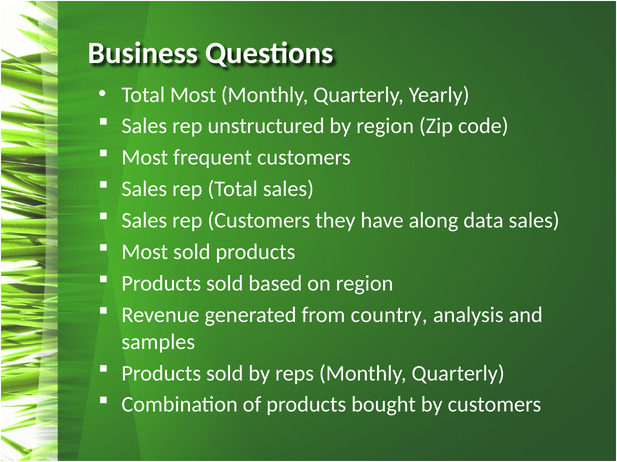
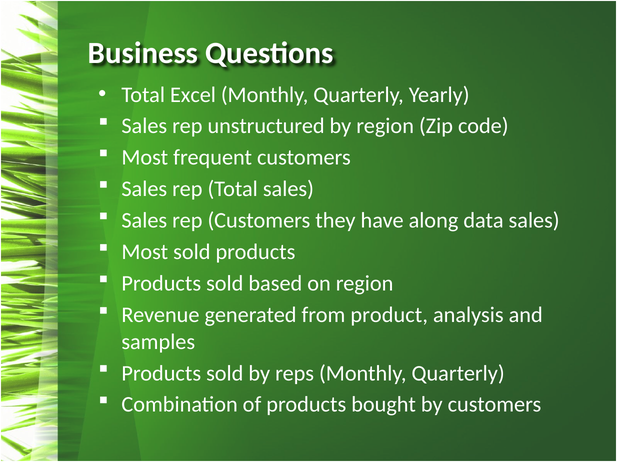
Total Most: Most -> Excel
country: country -> product
